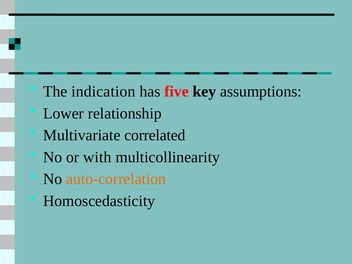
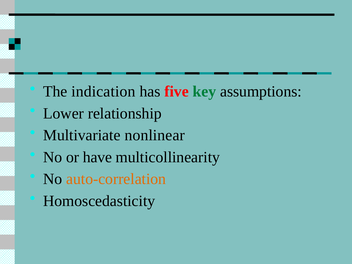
key colour: black -> green
correlated: correlated -> nonlinear
with: with -> have
